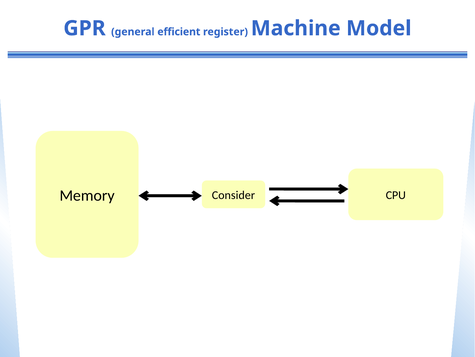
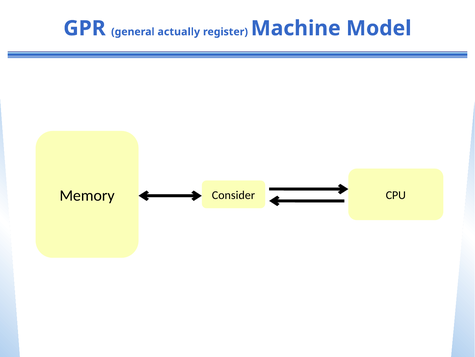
efficient: efficient -> actually
